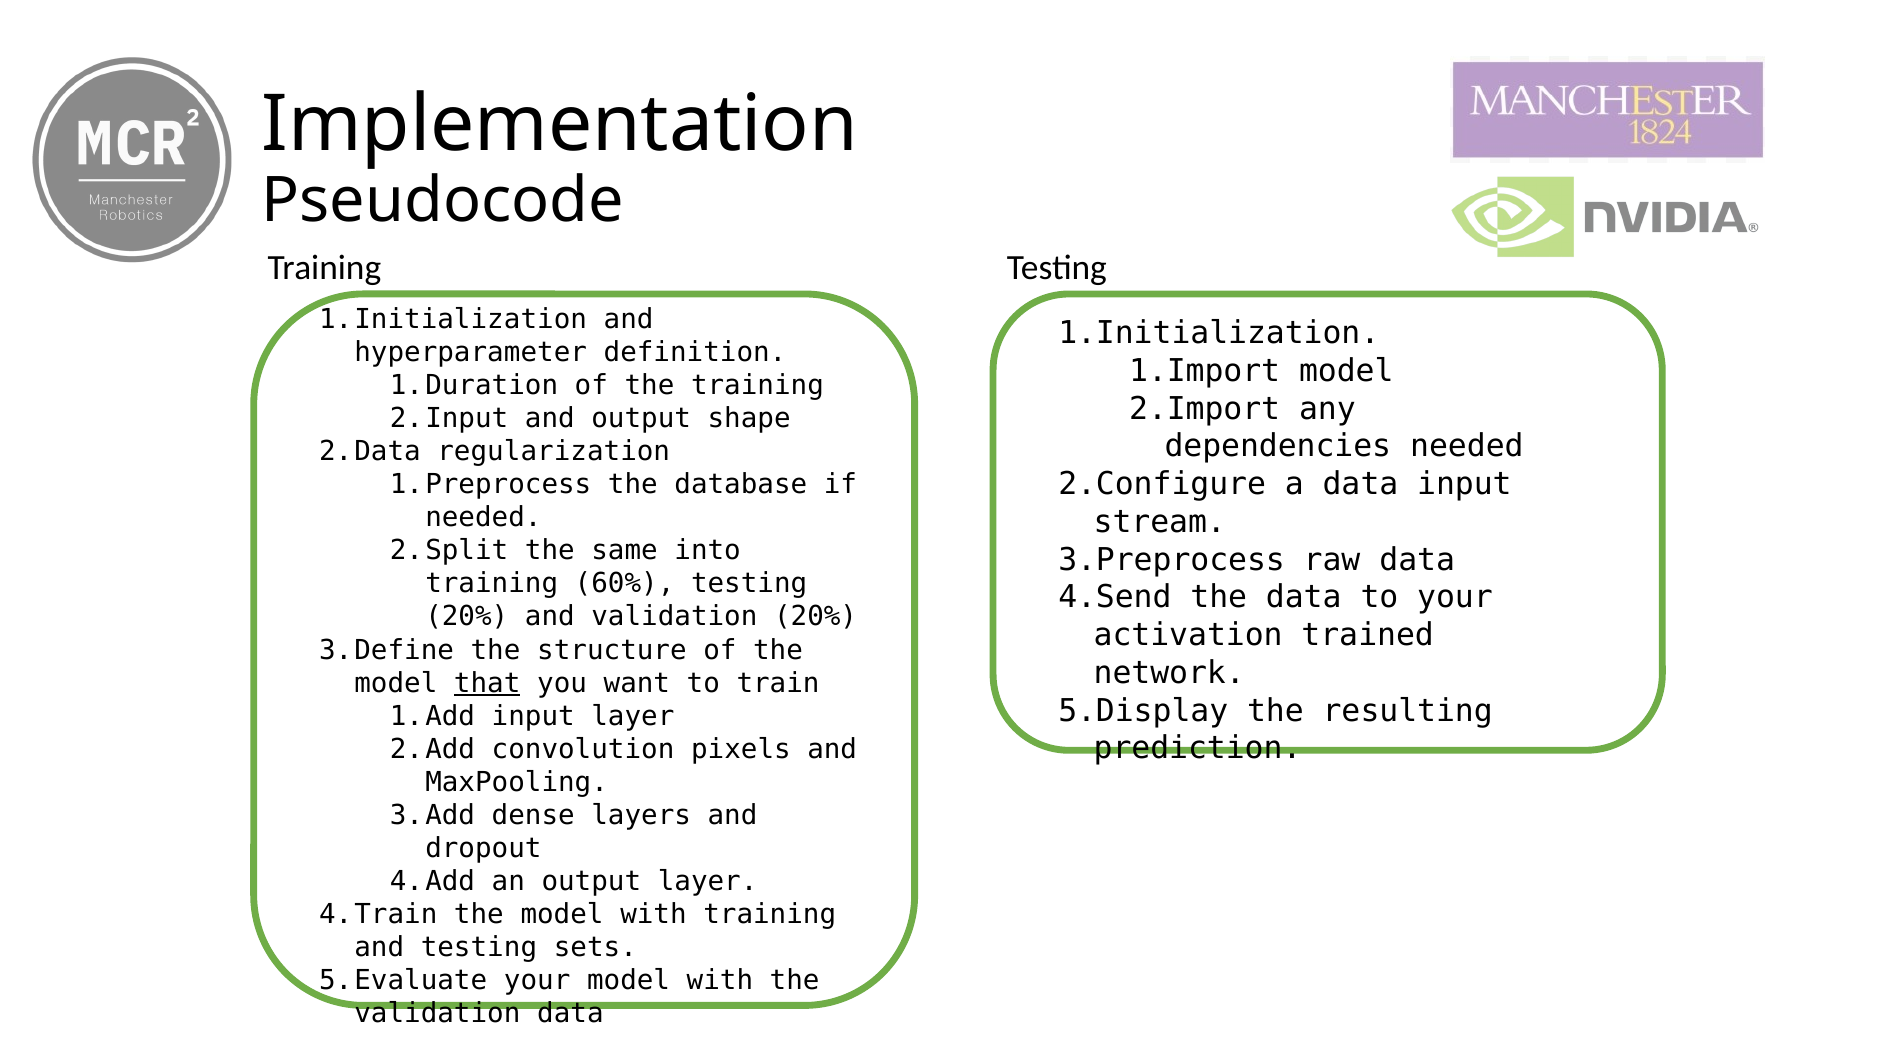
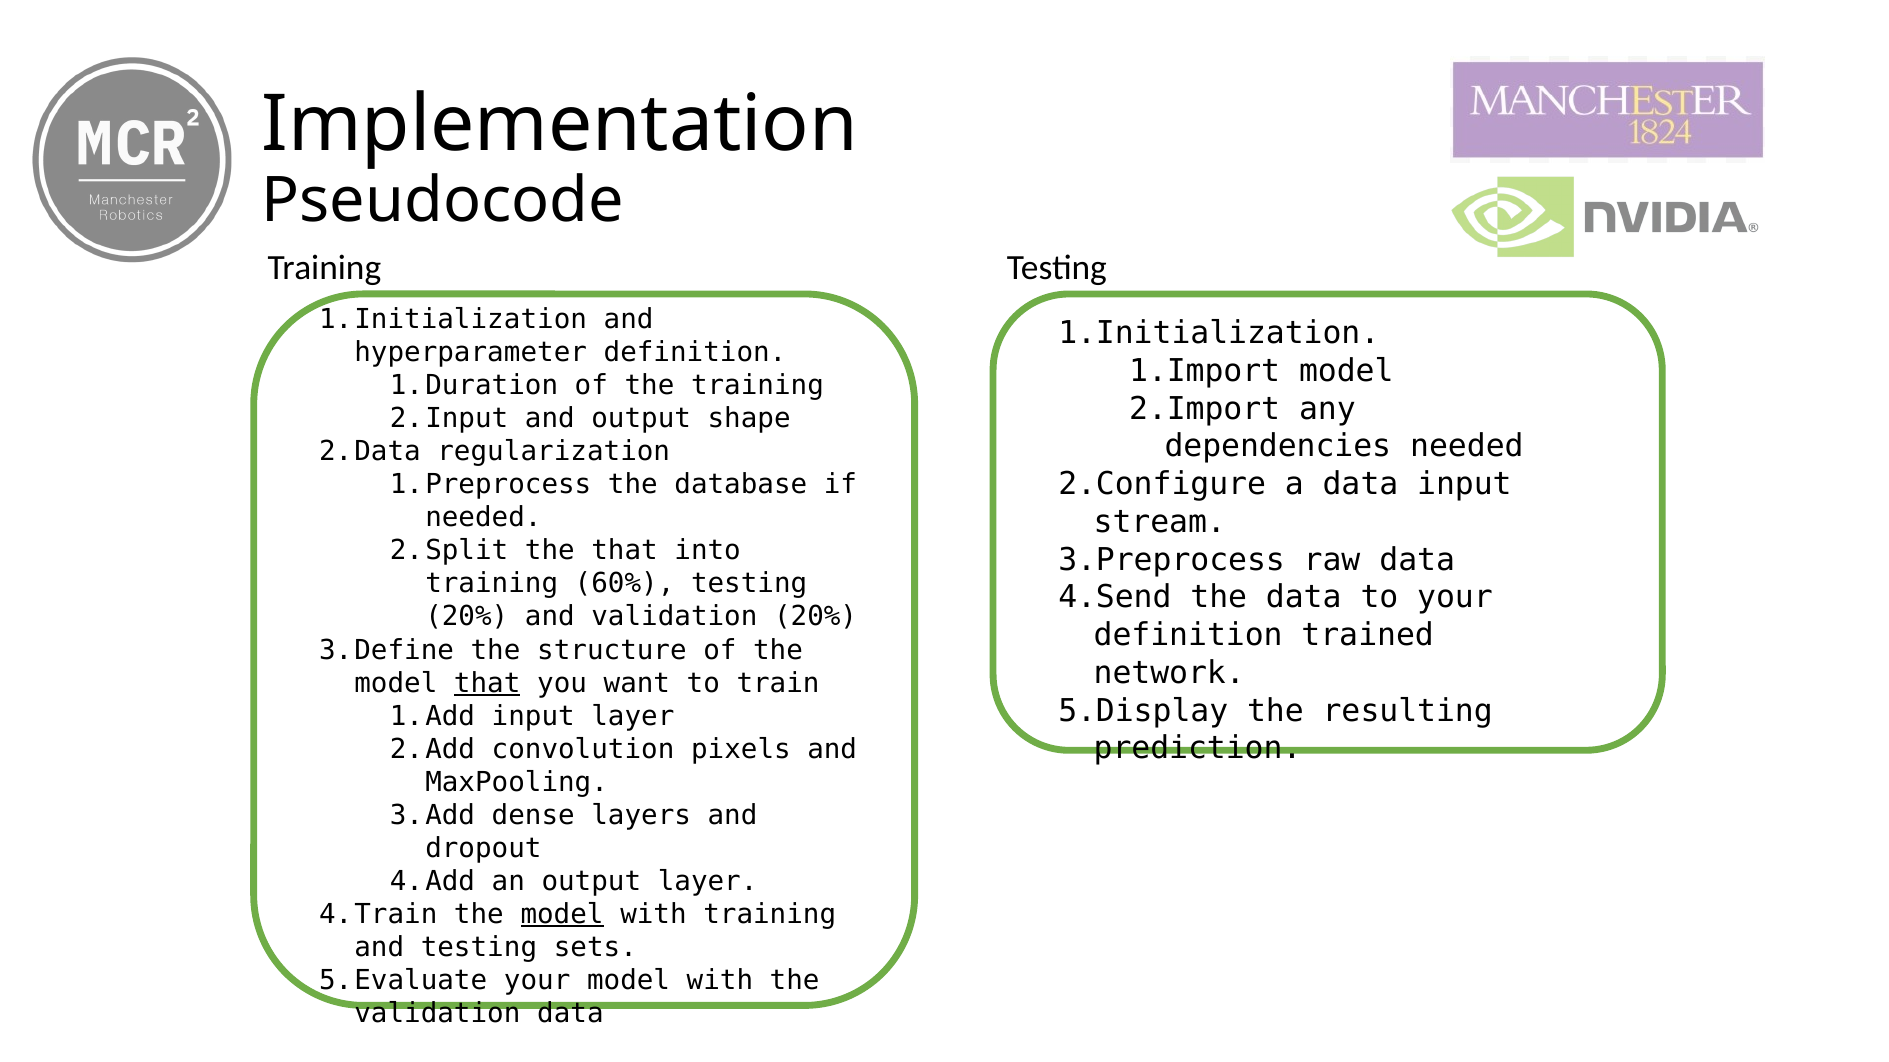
the same: same -> that
activation at (1188, 636): activation -> definition
model at (562, 915) underline: none -> present
